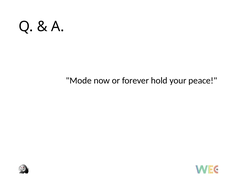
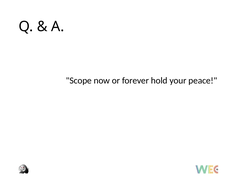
Mode: Mode -> Scope
